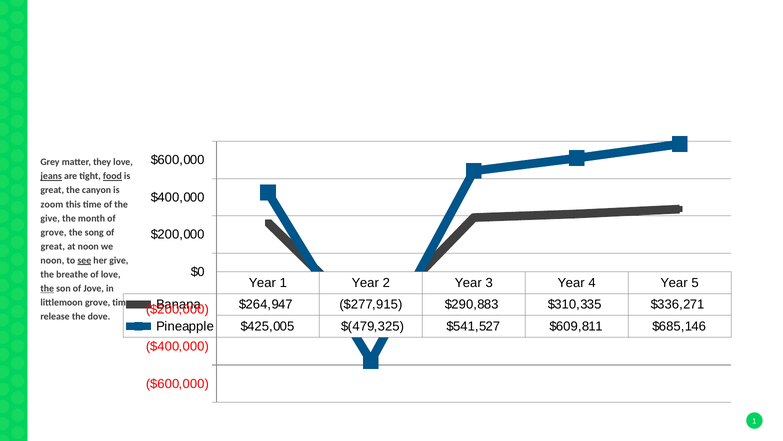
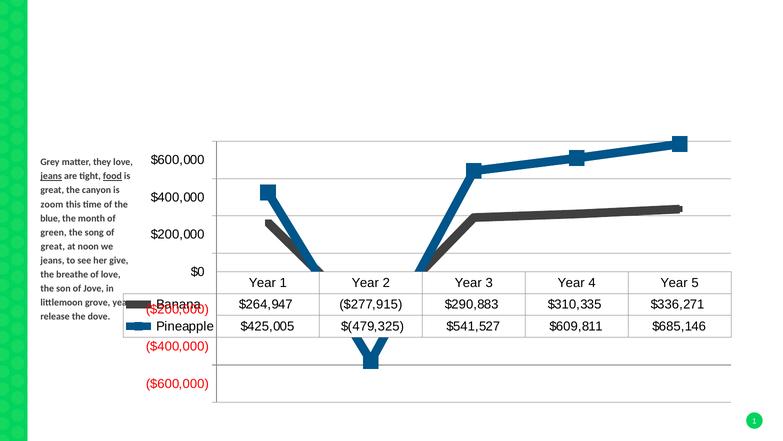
give at (50, 218): give -> blue
grove at (54, 232): grove -> green
noon at (52, 260): noon -> jeans
see underline: present -> none
the at (47, 288) underline: present -> none
grove time: time -> year
